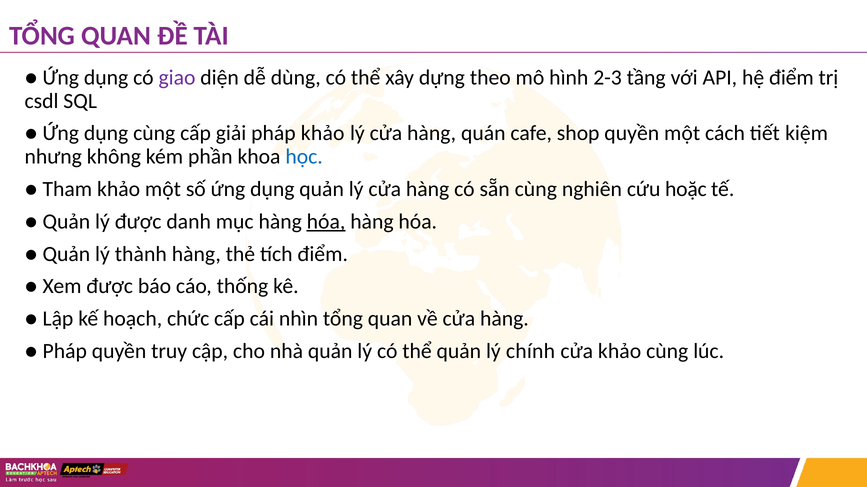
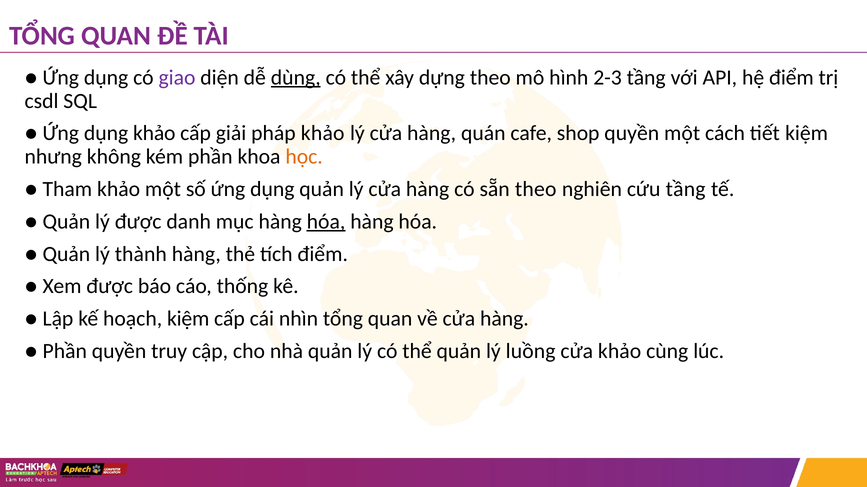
dùng underline: none -> present
dụng cùng: cùng -> khảo
học colour: blue -> orange
sẵn cùng: cùng -> theo
cứu hoặc: hoặc -> tầng
hoạch chức: chức -> kiệm
Pháp at (65, 352): Pháp -> Phần
chính: chính -> luồng
